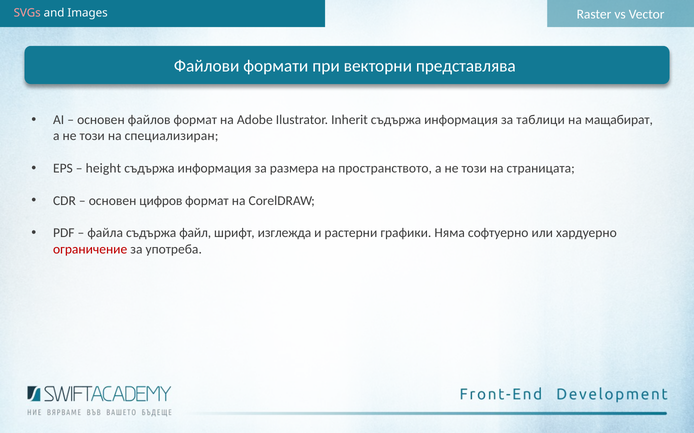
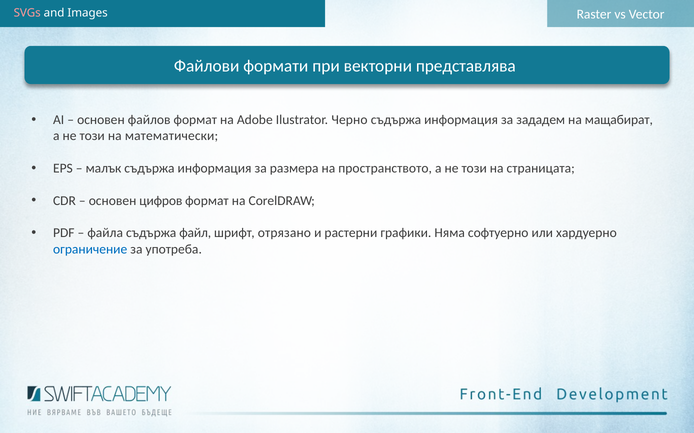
Inherit: Inherit -> Черно
таблици: таблици -> зададем
специализиран: специализиран -> математически
height: height -> малък
изглежда: изглежда -> отрязано
ограничение colour: red -> blue
